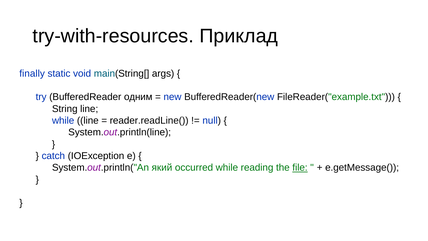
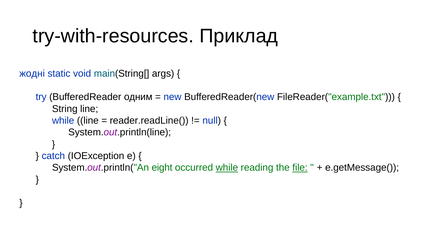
finally: finally -> жодні
який: який -> eight
while at (227, 168) underline: none -> present
